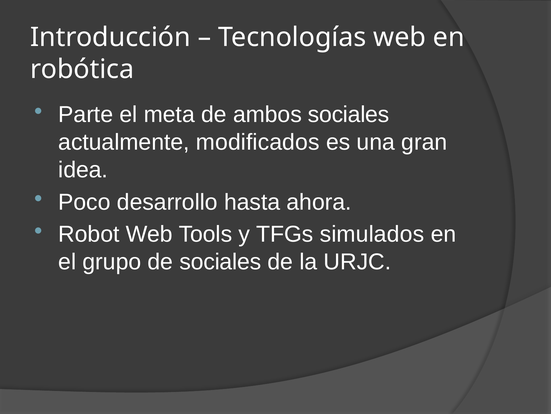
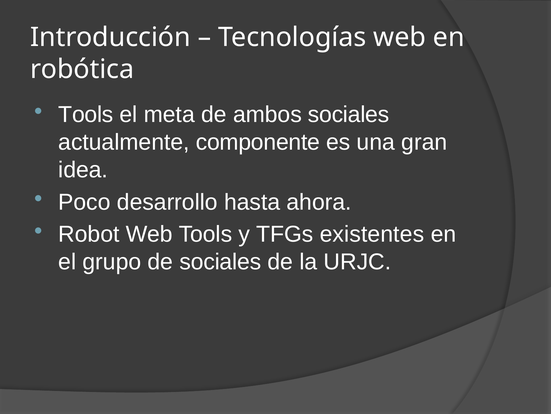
Parte at (86, 115): Parte -> Tools
modificados: modificados -> componente
simulados: simulados -> existentes
